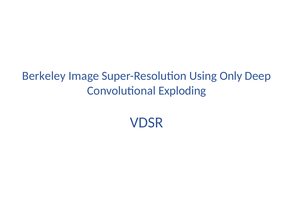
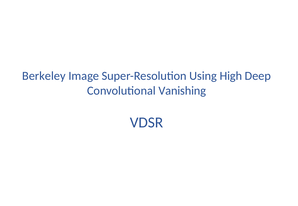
Only: Only -> High
Exploding: Exploding -> Vanishing
